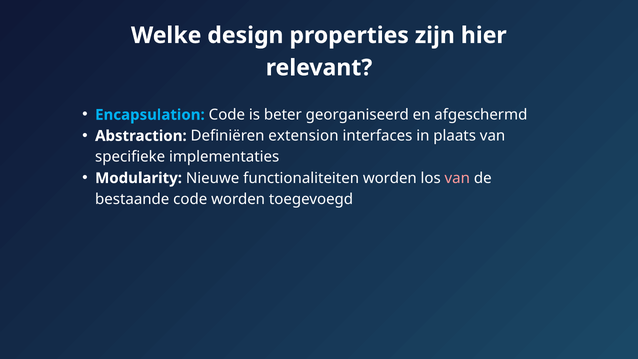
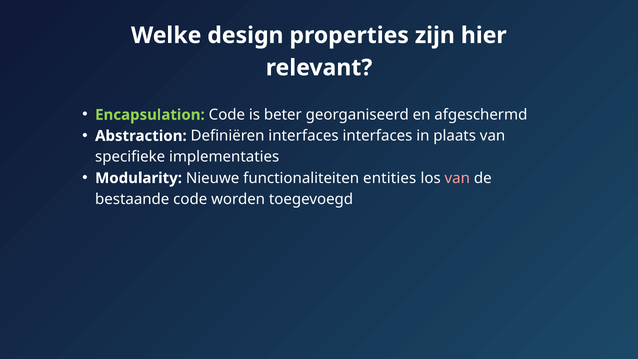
Encapsulation colour: light blue -> light green
Definiëren extension: extension -> interfaces
functionaliteiten worden: worden -> entities
